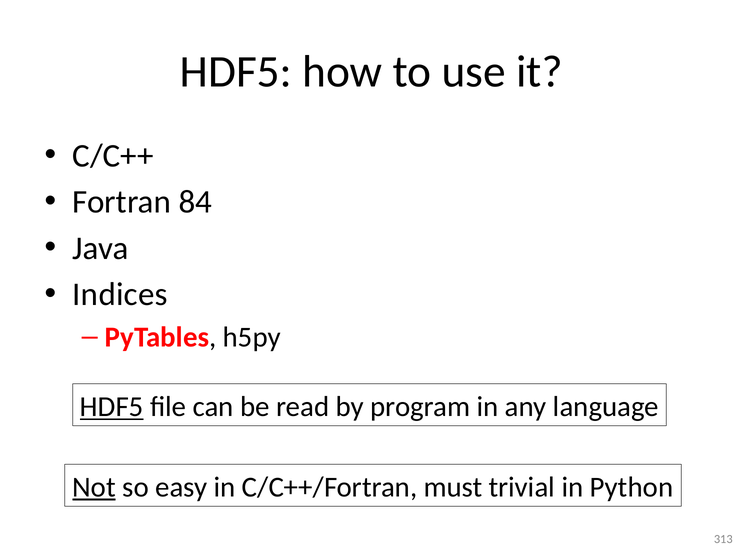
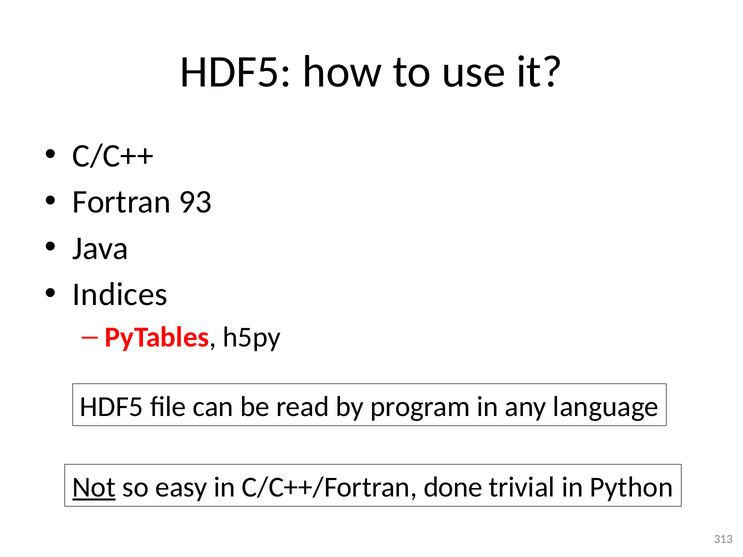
84: 84 -> 93
HDF5 at (112, 407) underline: present -> none
must: must -> done
